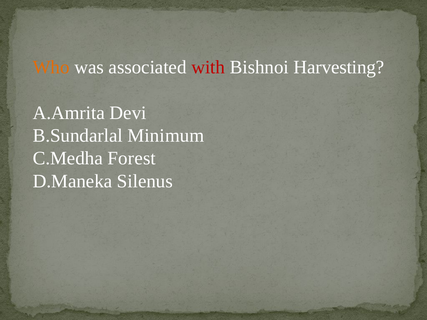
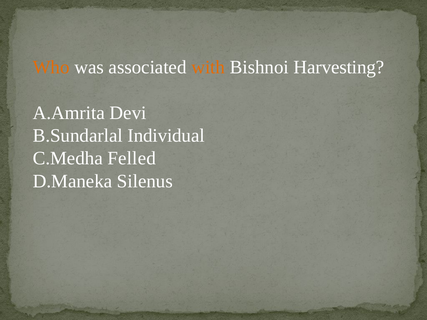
with colour: red -> orange
Minimum: Minimum -> Individual
Forest: Forest -> Felled
